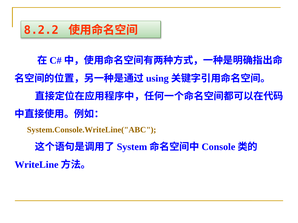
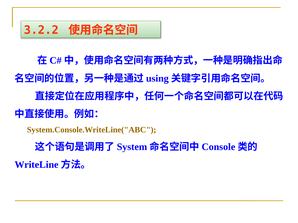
8.2.2: 8.2.2 -> 3.2.2
